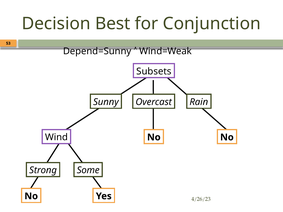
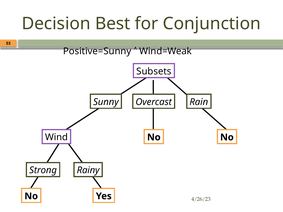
Depend=Sunny: Depend=Sunny -> Positive=Sunny
Some: Some -> Rainy
